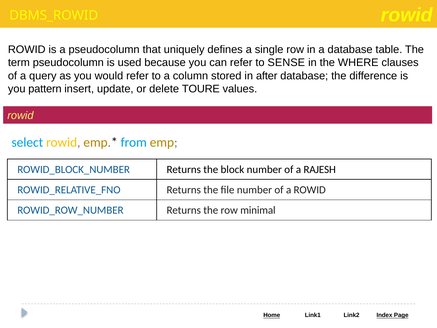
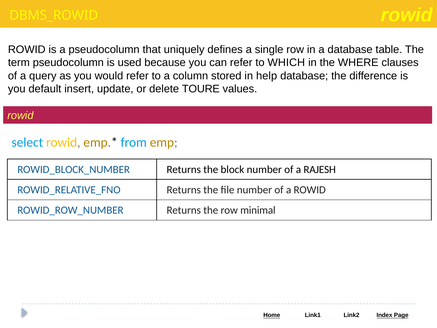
SENSE: SENSE -> WHICH
after: after -> help
pattern: pattern -> default
